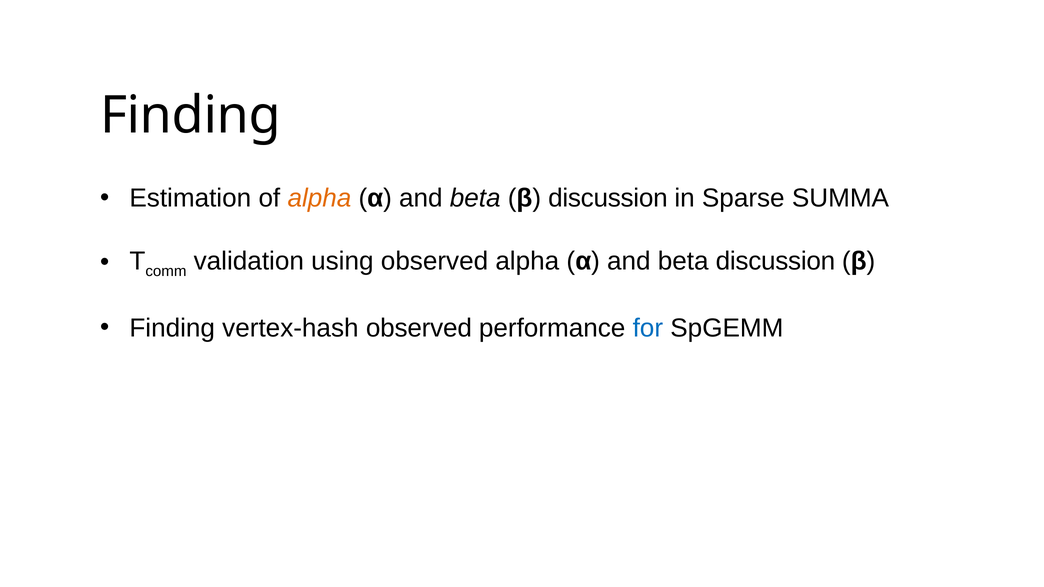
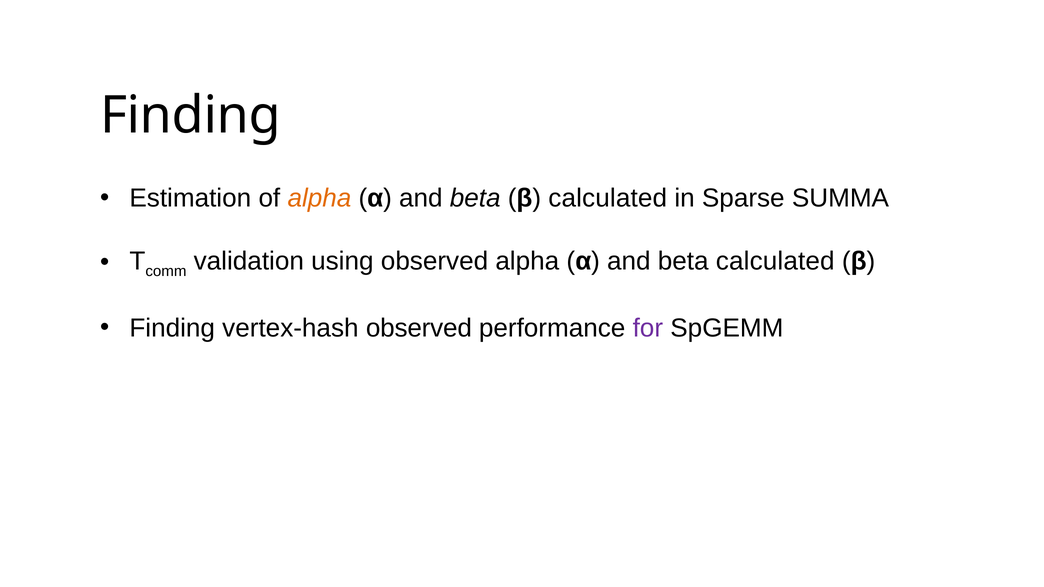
β discussion: discussion -> calculated
beta discussion: discussion -> calculated
for colour: blue -> purple
